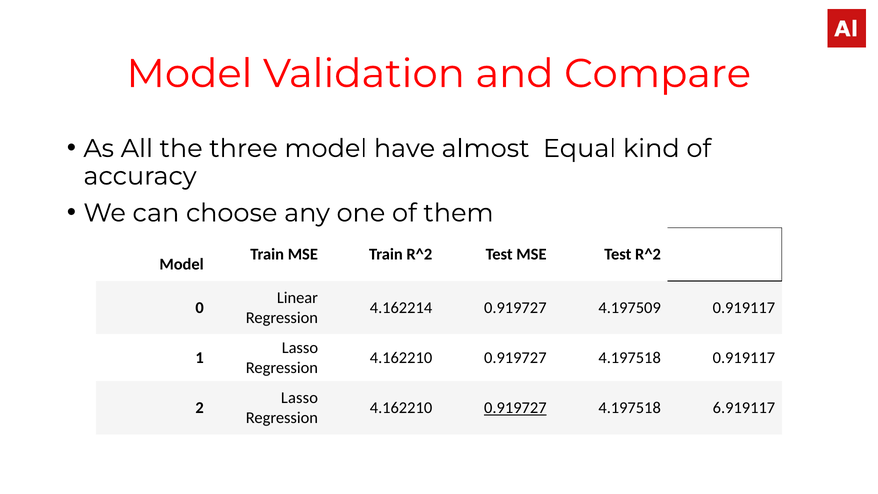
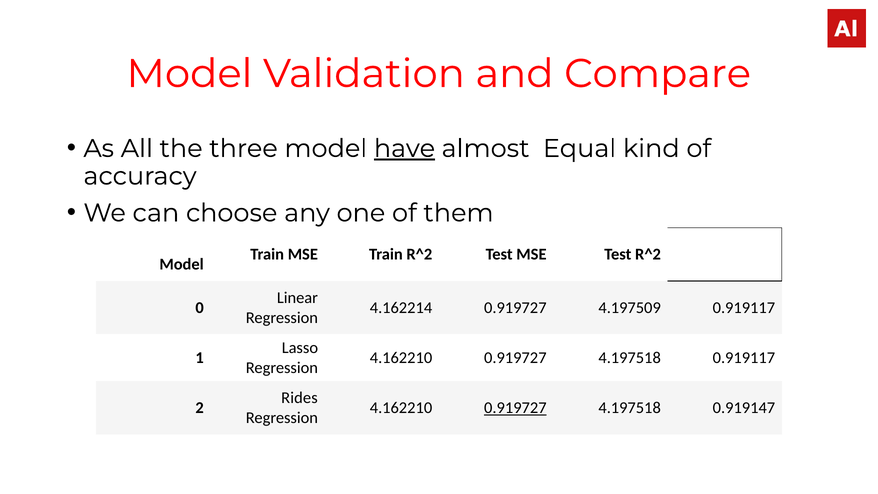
have underline: none -> present
Lasso at (299, 398): Lasso -> Rides
6.919117: 6.919117 -> 0.919147
